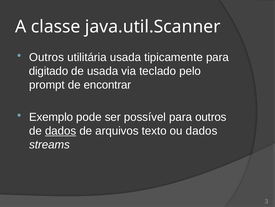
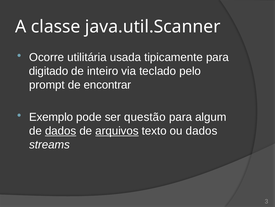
Outros at (47, 57): Outros -> Ocorre
de usada: usada -> inteiro
possível: possível -> questão
para outros: outros -> algum
arquivos underline: none -> present
